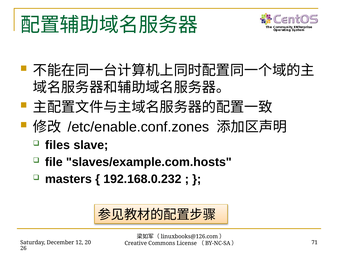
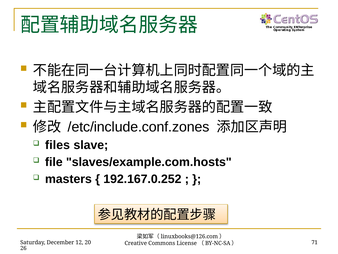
/etc/enable.conf.zones: /etc/enable.conf.zones -> /etc/include.conf.zones
192.168.0.232: 192.168.0.232 -> 192.167.0.252
